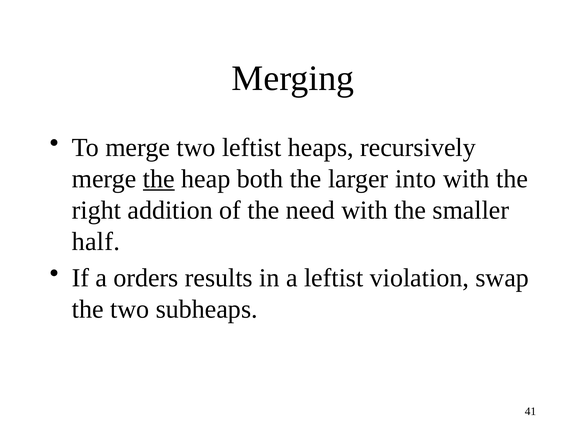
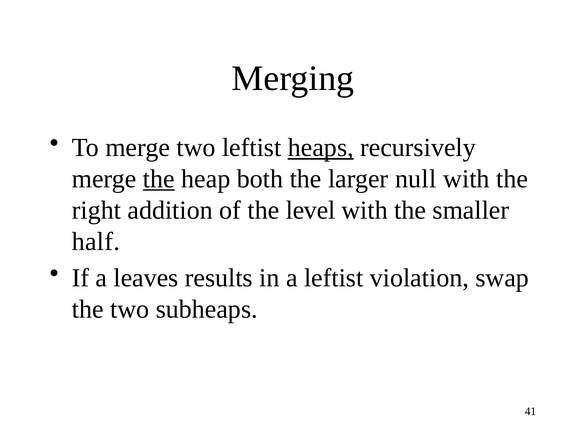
heaps underline: none -> present
into: into -> null
need: need -> level
orders: orders -> leaves
